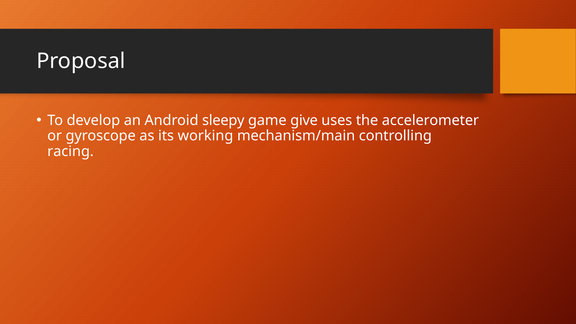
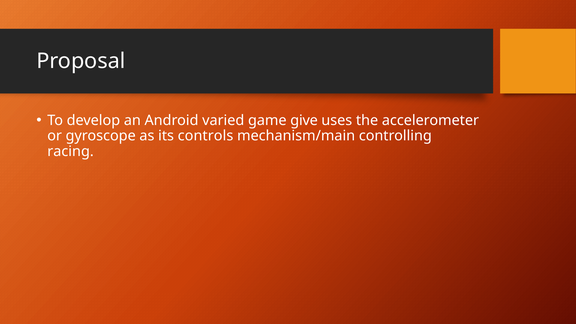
sleepy: sleepy -> varied
working: working -> controls
